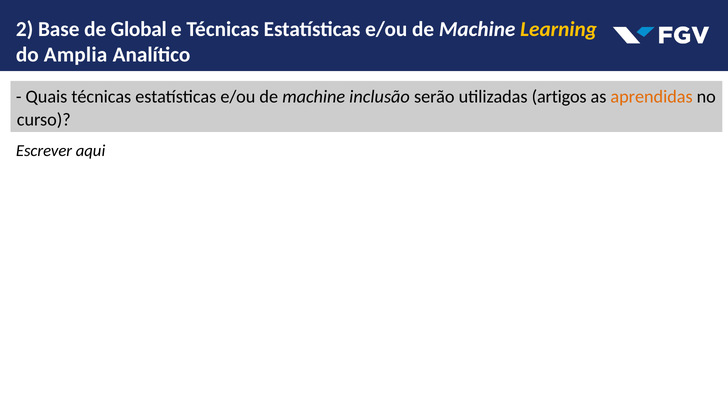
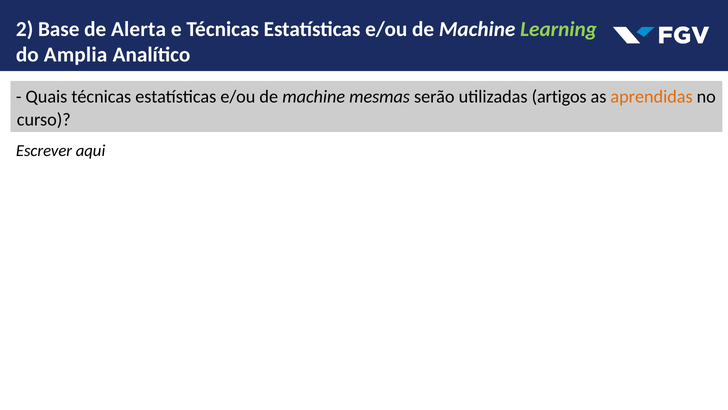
Global: Global -> Alerta
Learning colour: yellow -> light green
inclusão: inclusão -> mesmas
